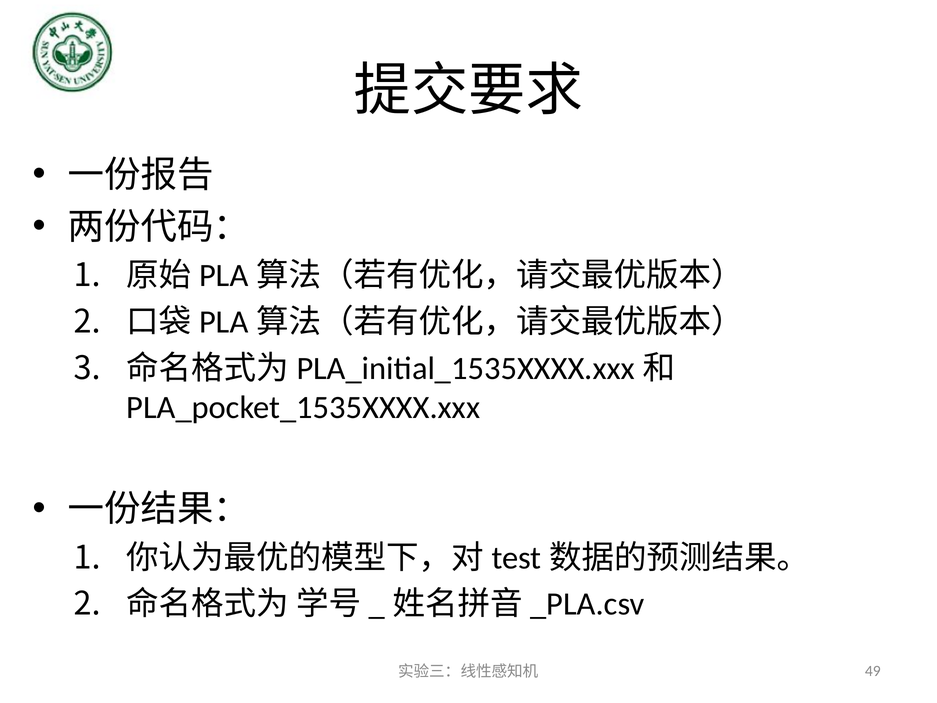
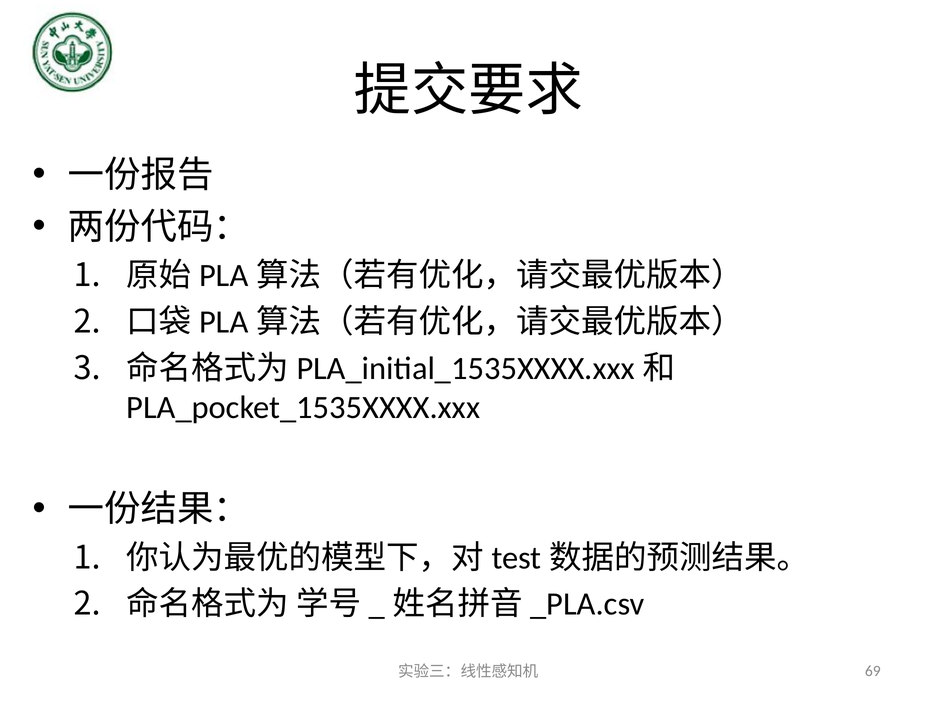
49: 49 -> 69
